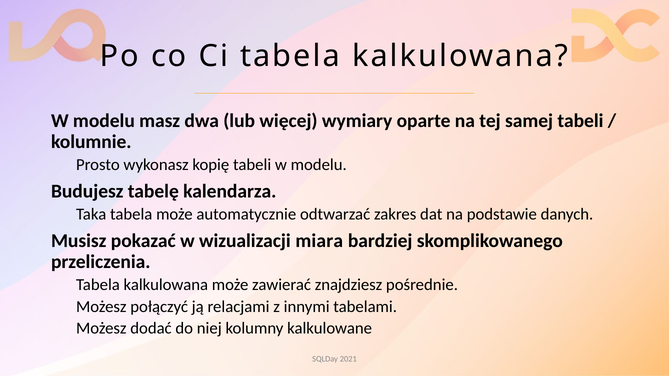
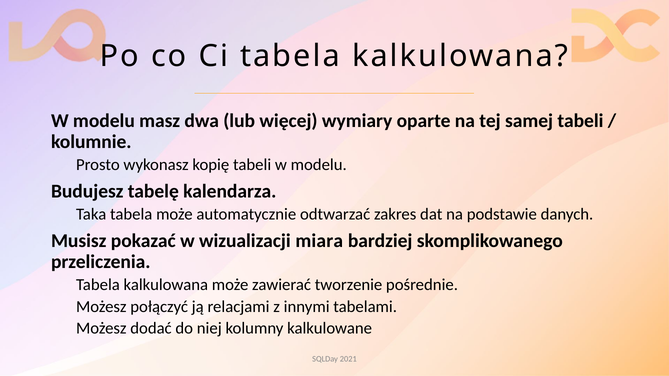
znajdziesz: znajdziesz -> tworzenie
